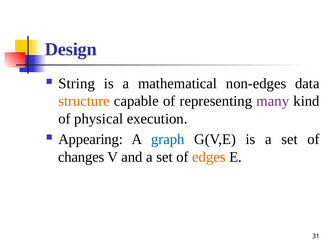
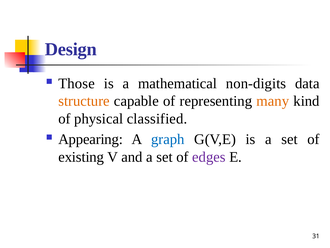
String: String -> Those
non-edges: non-edges -> non-digits
many colour: purple -> orange
execution: execution -> classified
changes: changes -> existing
edges colour: orange -> purple
